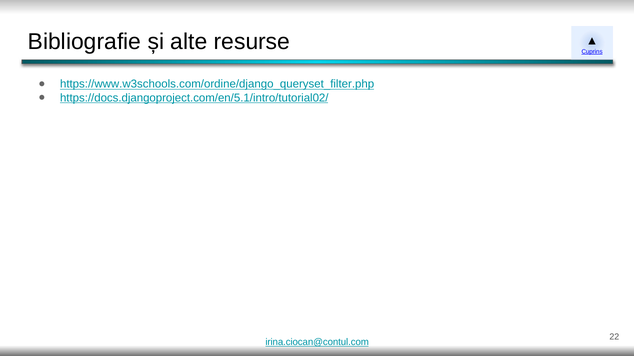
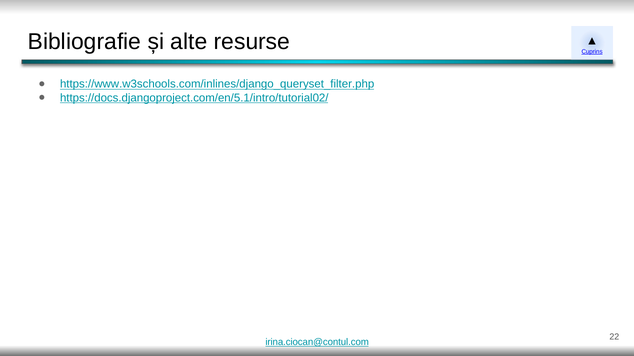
https://www.w3schools.com/ordine/django_queryset_filter.php: https://www.w3schools.com/ordine/django_queryset_filter.php -> https://www.w3schools.com/inlines/django_queryset_filter.php
